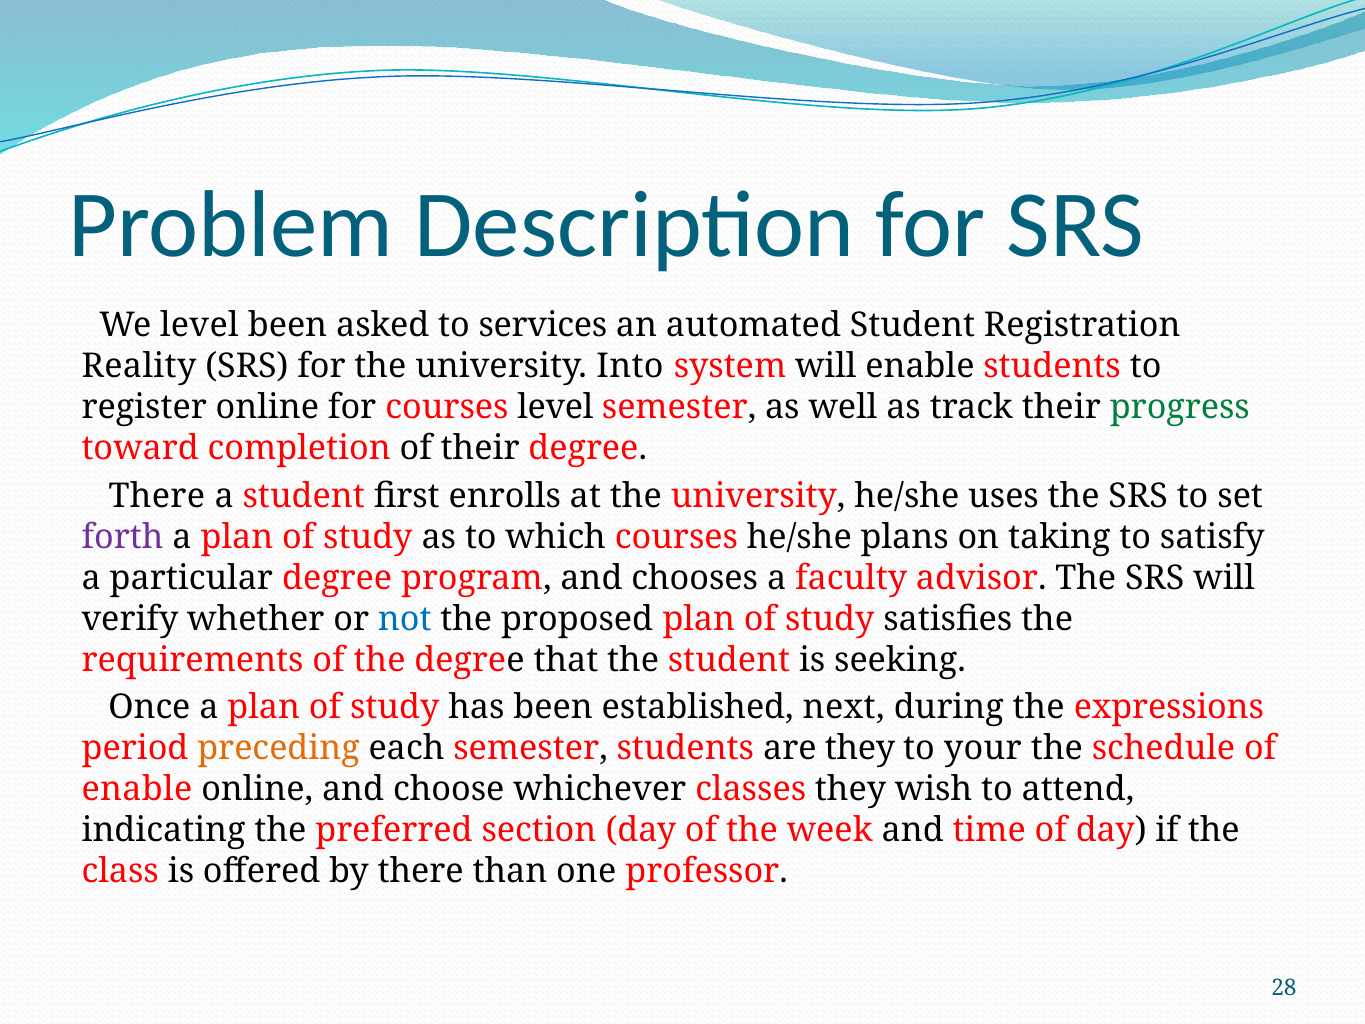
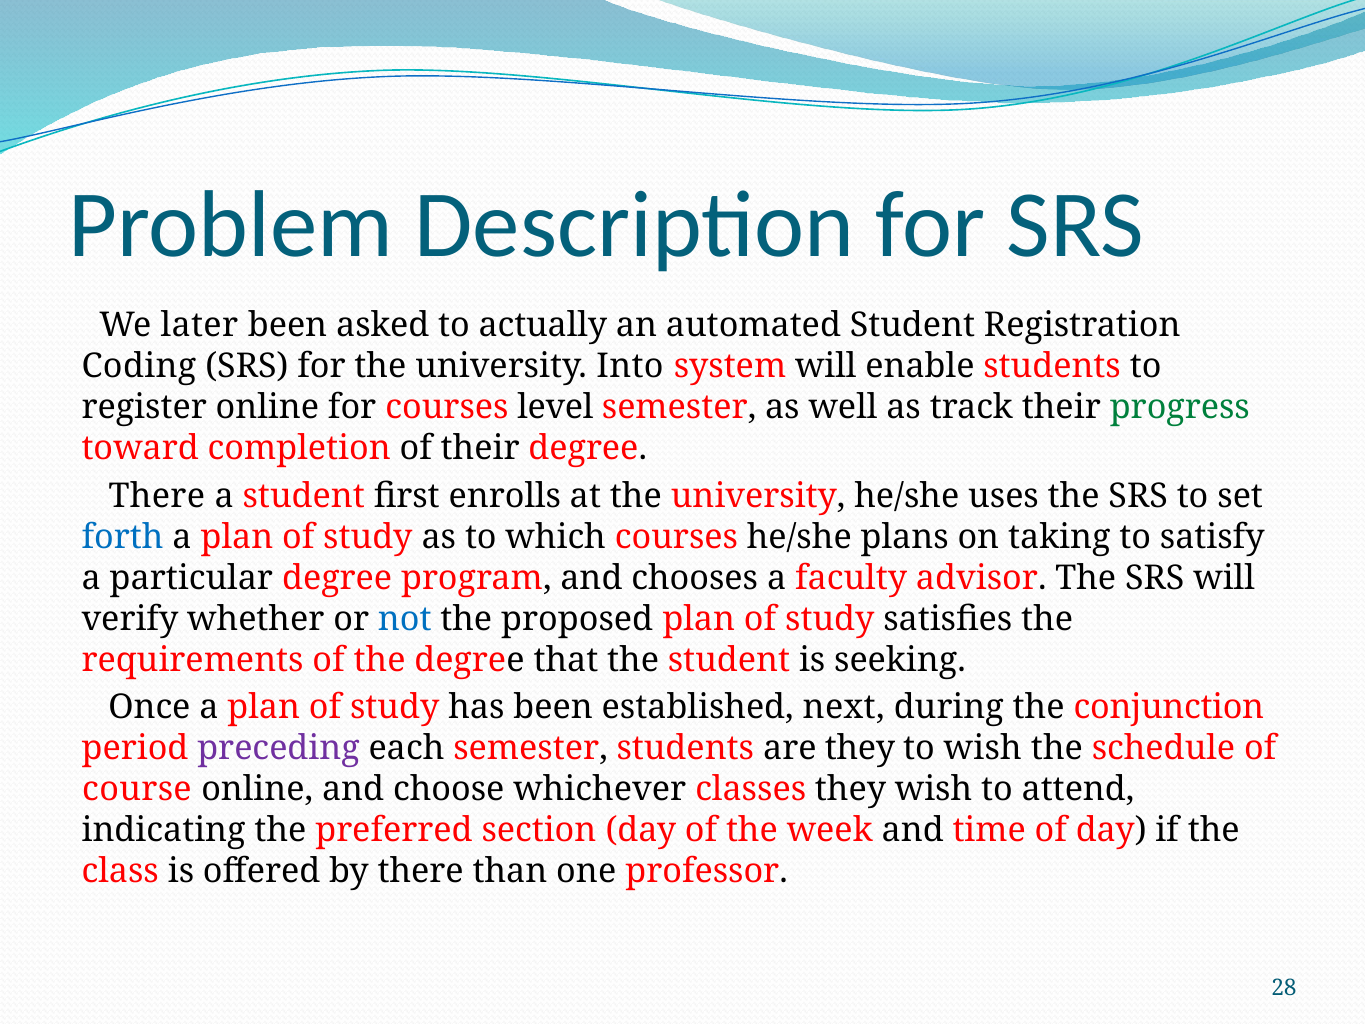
We level: level -> later
services: services -> actually
Reality: Reality -> Coding
forth colour: purple -> blue
expressions: expressions -> conjunction
preceding colour: orange -> purple
to your: your -> wish
enable at (137, 789): enable -> course
